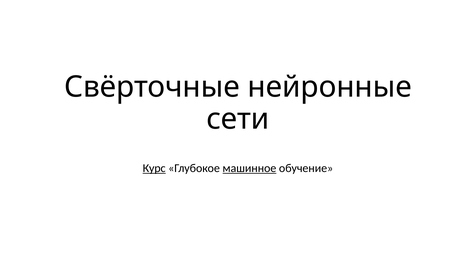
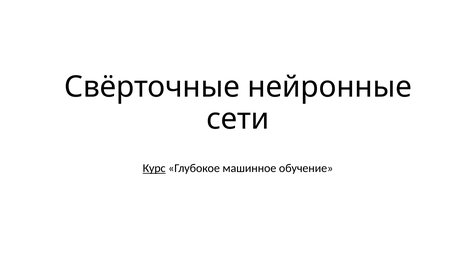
машинное underline: present -> none
